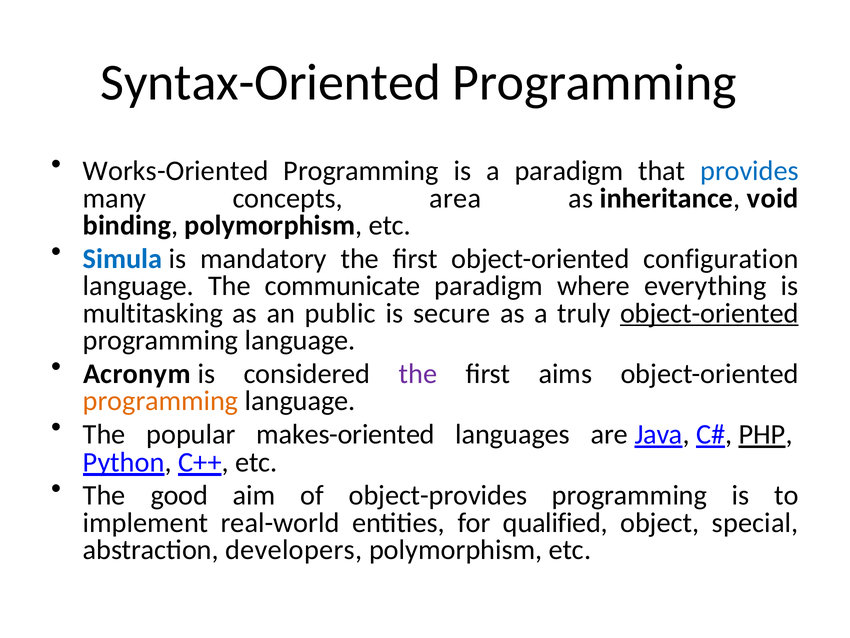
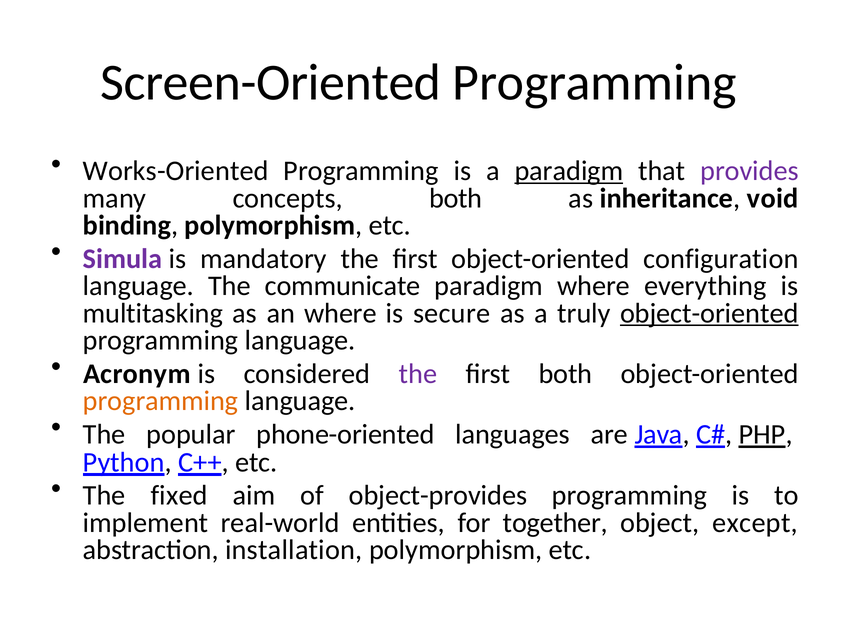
Syntax-Oriented: Syntax-Oriented -> Screen-Oriented
paradigm at (569, 171) underline: none -> present
provides colour: blue -> purple
concepts area: area -> both
Simula colour: blue -> purple
an public: public -> where
first aims: aims -> both
makes-oriented: makes-oriented -> phone-oriented
good: good -> fixed
qualified: qualified -> together
special: special -> except
developers: developers -> installation
